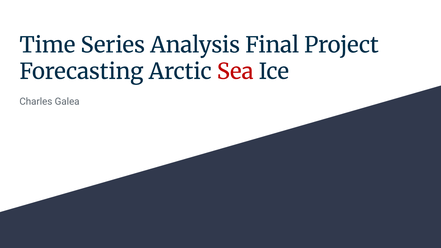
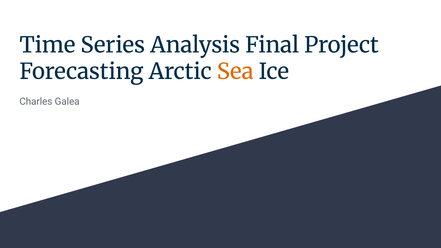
Sea colour: red -> orange
